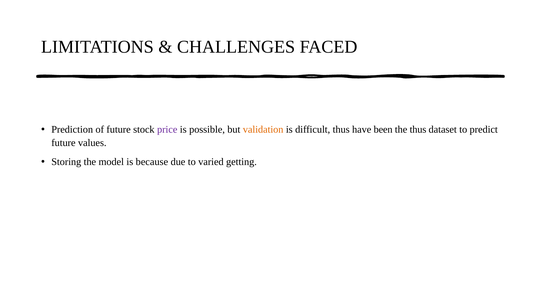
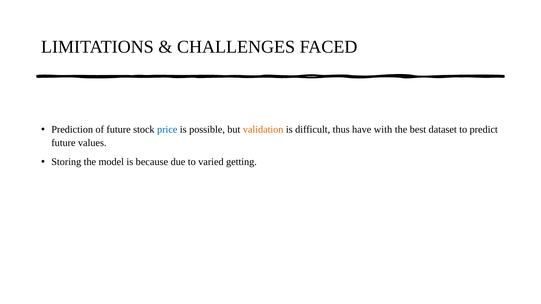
price colour: purple -> blue
been: been -> with
the thus: thus -> best
